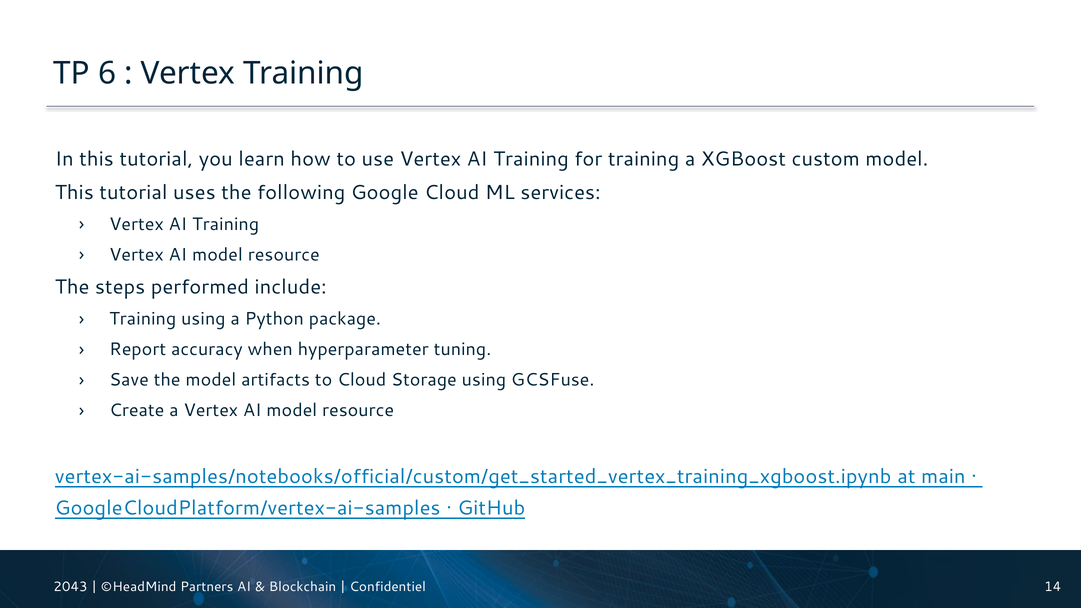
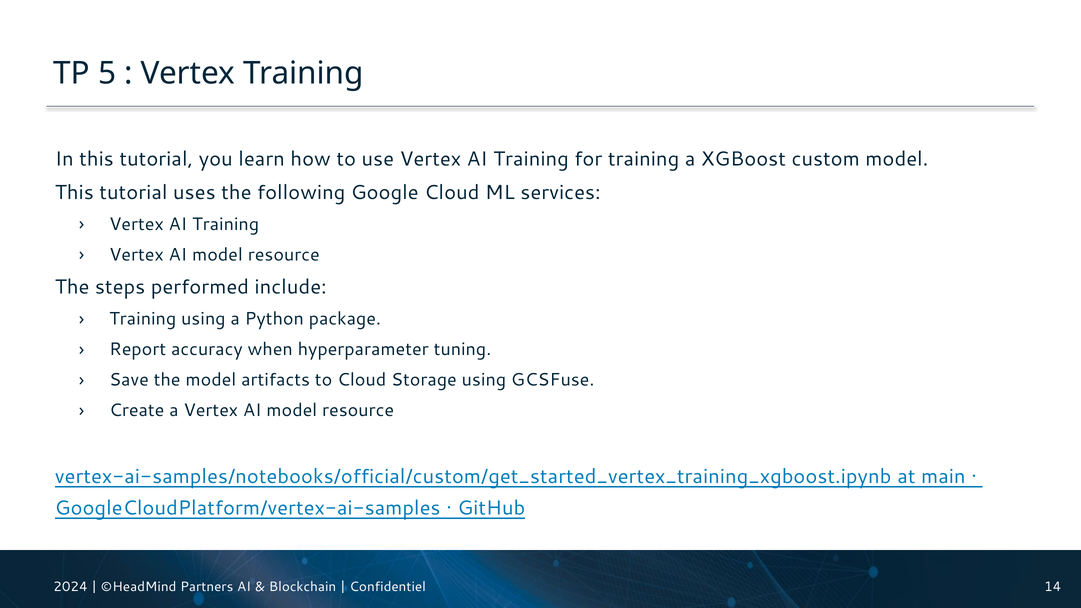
6: 6 -> 5
2043: 2043 -> 2024
